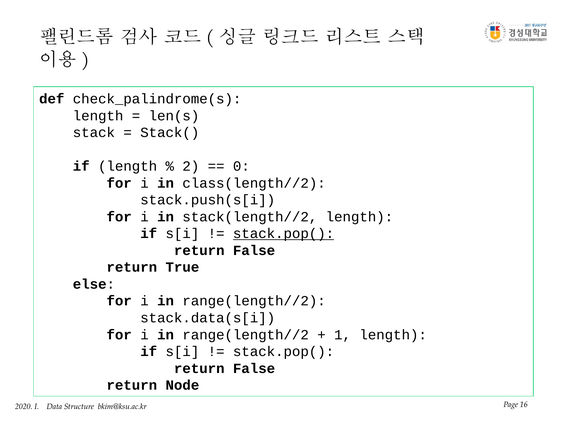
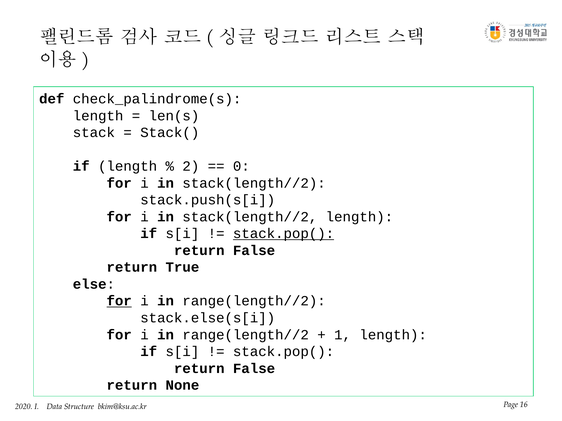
class(length//2 at (254, 183): class(length//2 -> stack(length//2
for at (119, 301) underline: none -> present
stack.data(s[i: stack.data(s[i -> stack.else(s[i
Node: Node -> None
